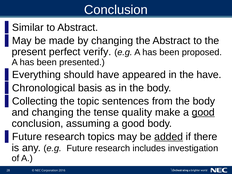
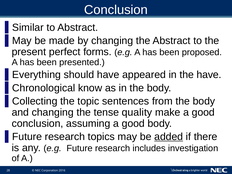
verify: verify -> forms
basis: basis -> know
good at (203, 112) underline: present -> none
